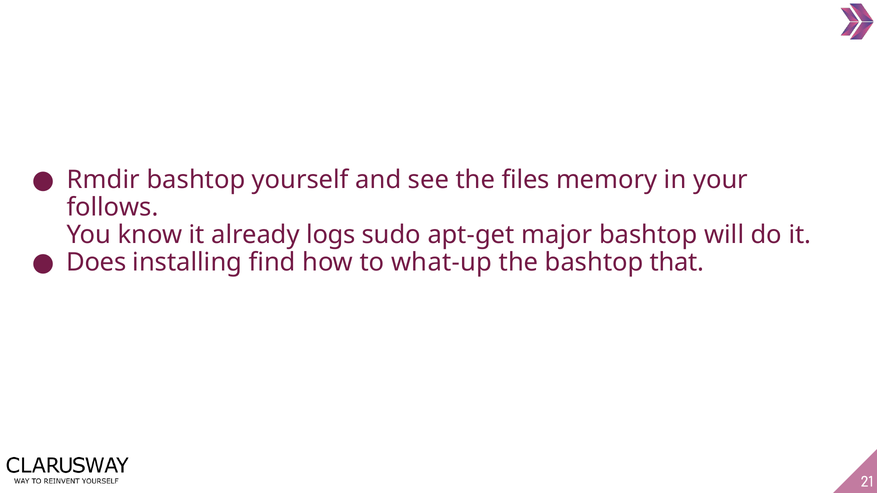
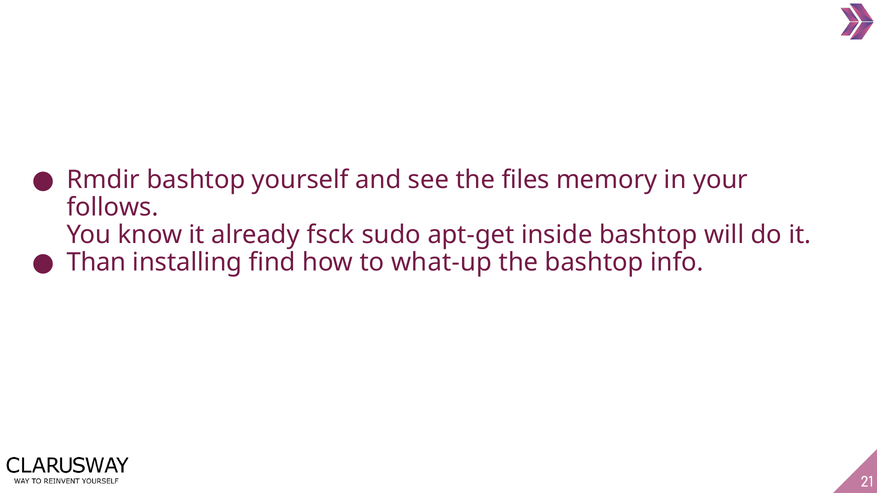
logs: logs -> fsck
major: major -> inside
Does: Does -> Than
that: that -> info
